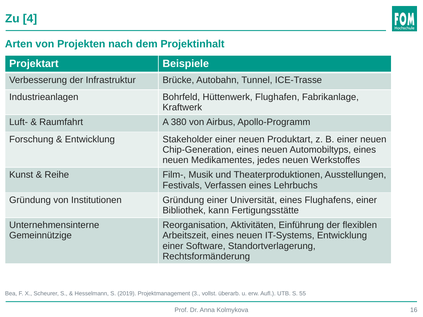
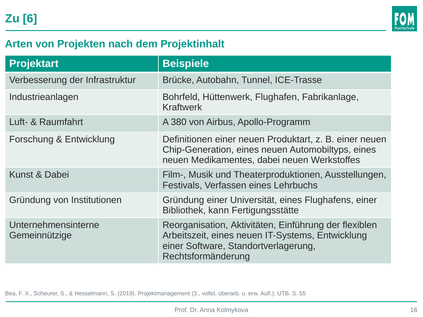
4: 4 -> 6
Stakeholder: Stakeholder -> Definitionen
Medikamentes jedes: jedes -> dabei
Reihe at (57, 175): Reihe -> Dabei
